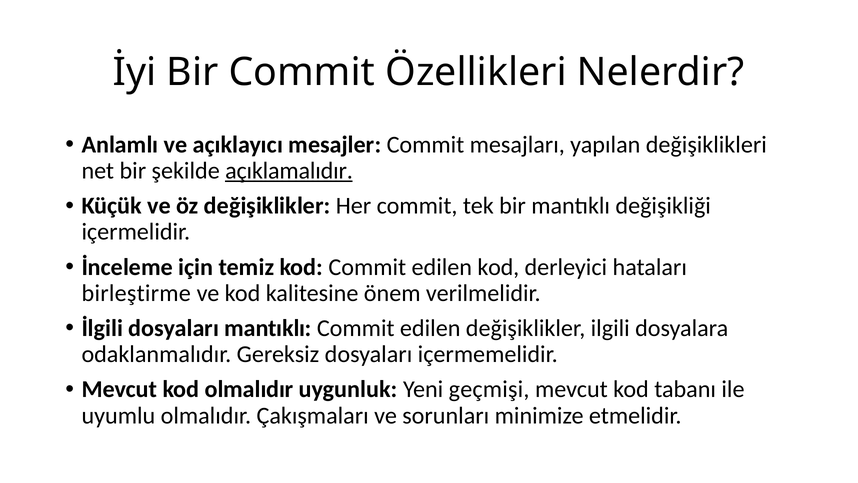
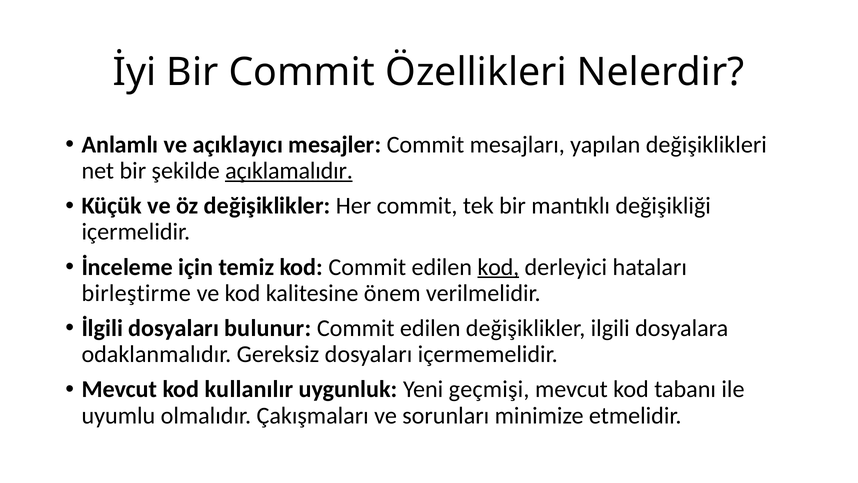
kod at (498, 267) underline: none -> present
dosyaları mantıklı: mantıklı -> bulunur
kod olmalıdır: olmalıdır -> kullanılır
